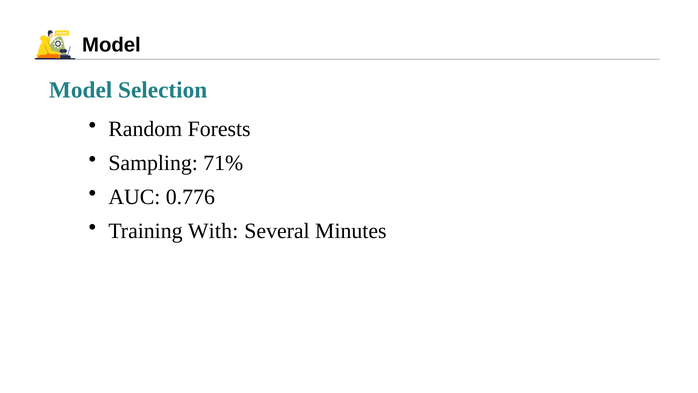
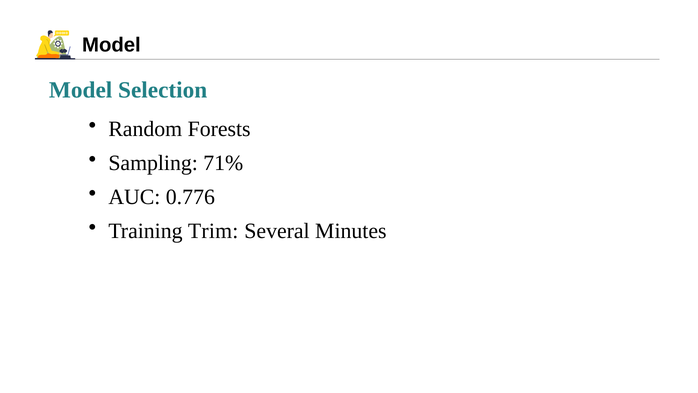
With: With -> Trim
